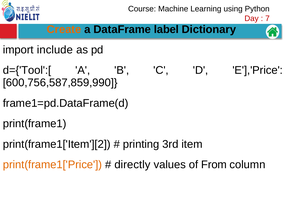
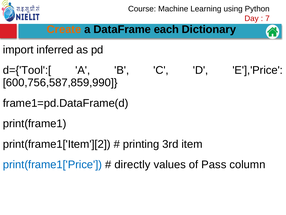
label: label -> each
include: include -> inferred
print(frame1['Price colour: orange -> blue
From: From -> Pass
